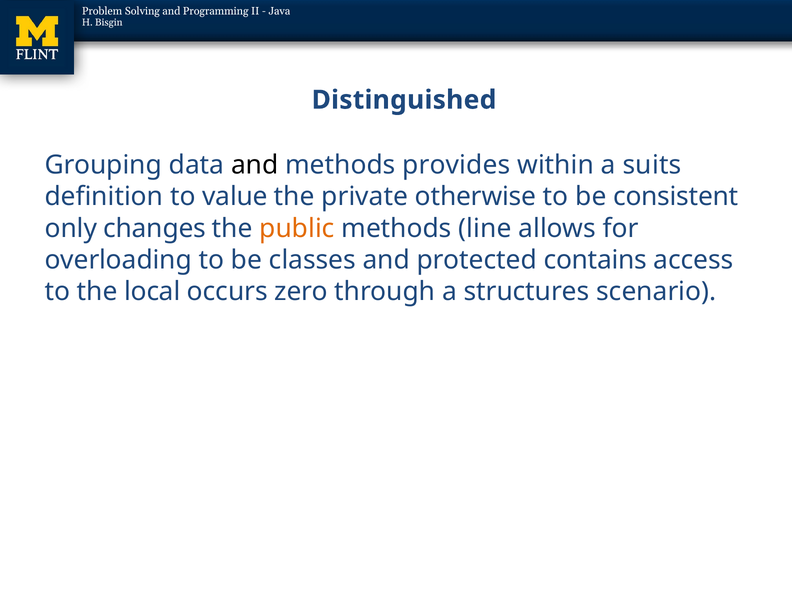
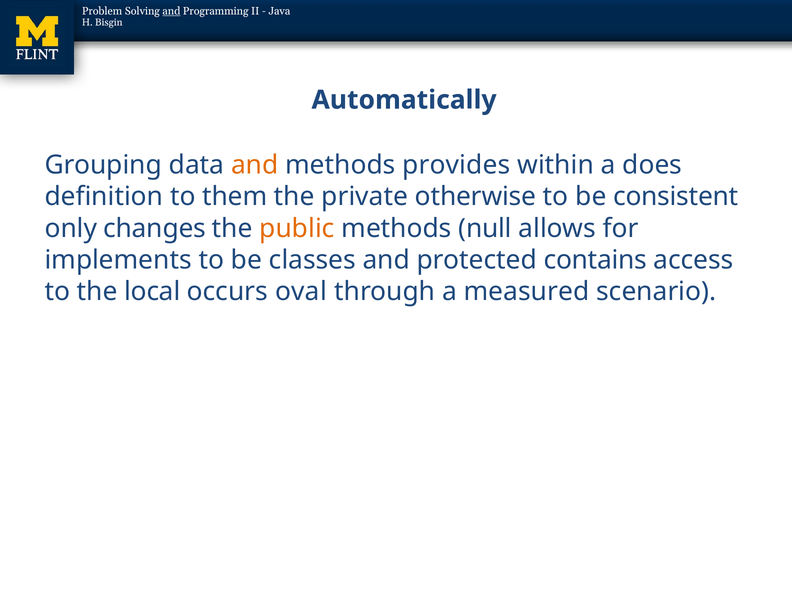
and at (171, 11) underline: none -> present
Distinguished: Distinguished -> Automatically
and at (255, 165) colour: black -> orange
suits: suits -> does
value: value -> them
line: line -> null
overloading: overloading -> implements
zero: zero -> oval
structures: structures -> measured
